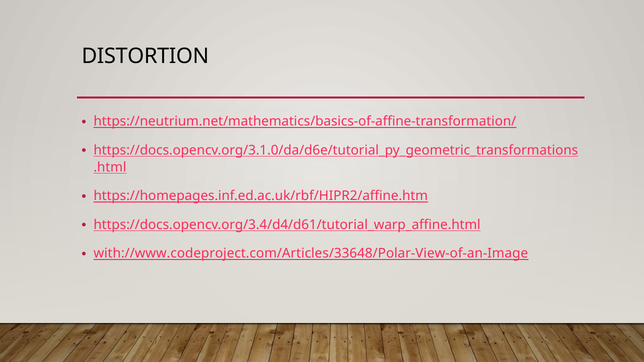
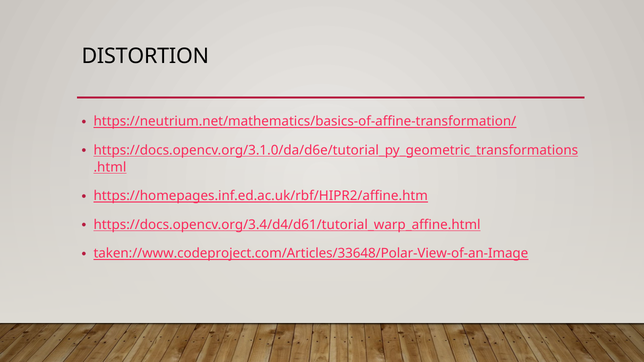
with://www.codeproject.com/Articles/33648/Polar-View-of-an-Image: with://www.codeproject.com/Articles/33648/Polar-View-of-an-Image -> taken://www.codeproject.com/Articles/33648/Polar-View-of-an-Image
